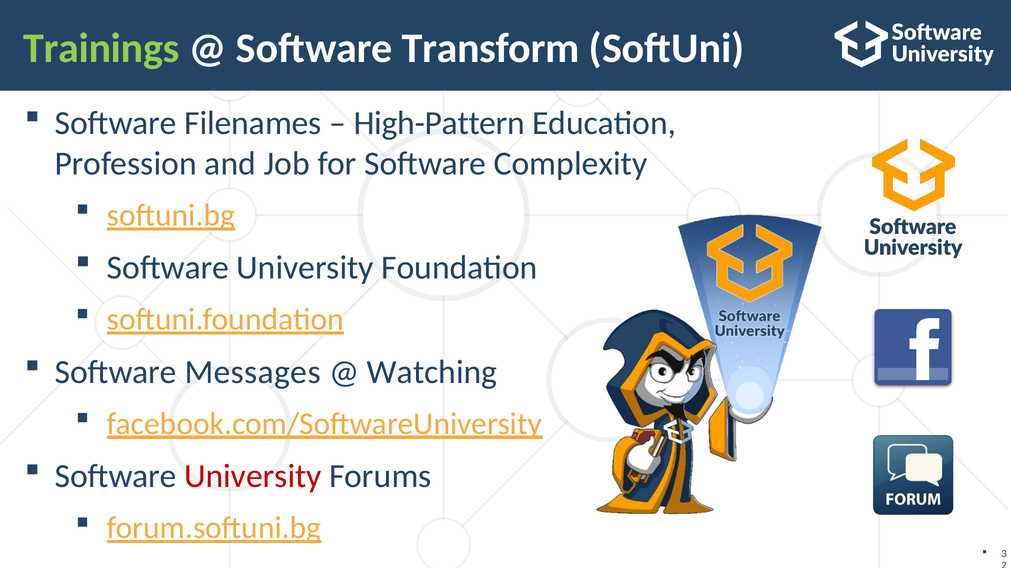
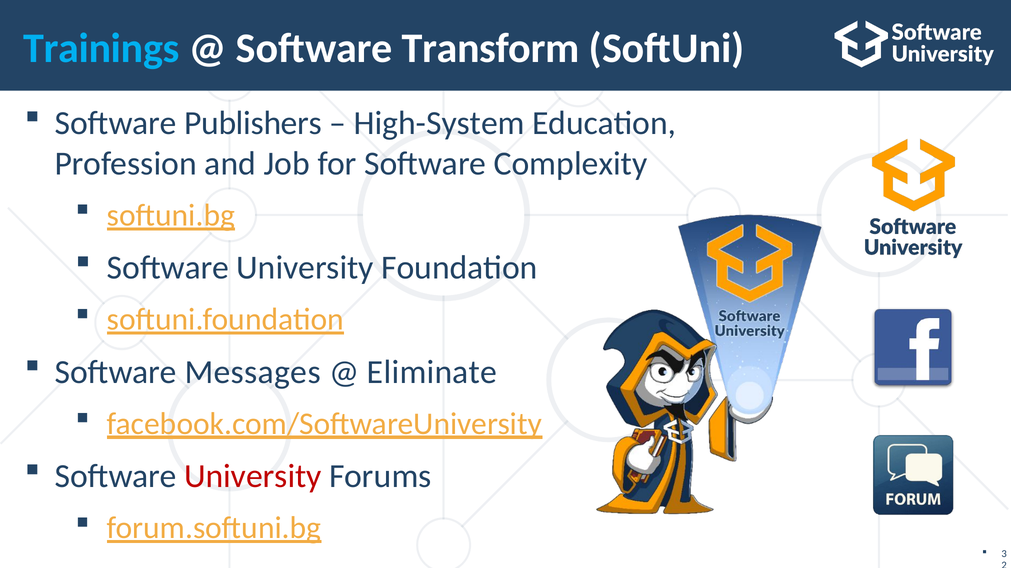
Trainings colour: light green -> light blue
Filenames: Filenames -> Publishers
High-Pattern: High-Pattern -> High-System
Watching: Watching -> Eliminate
